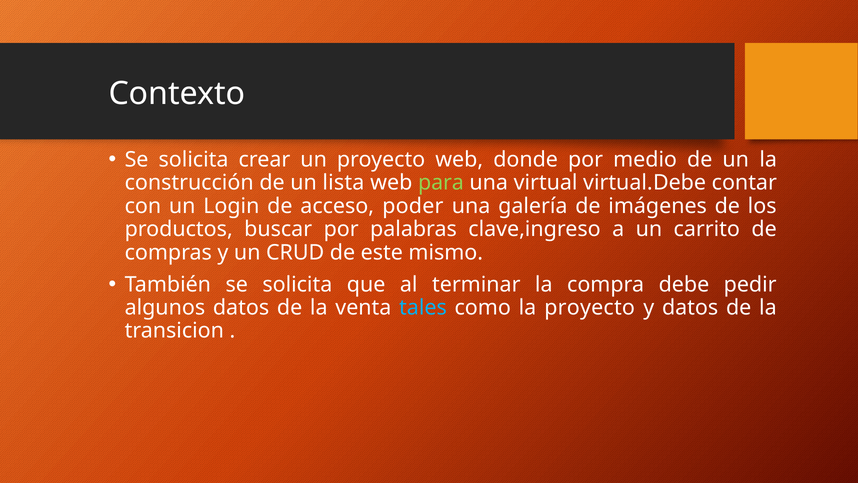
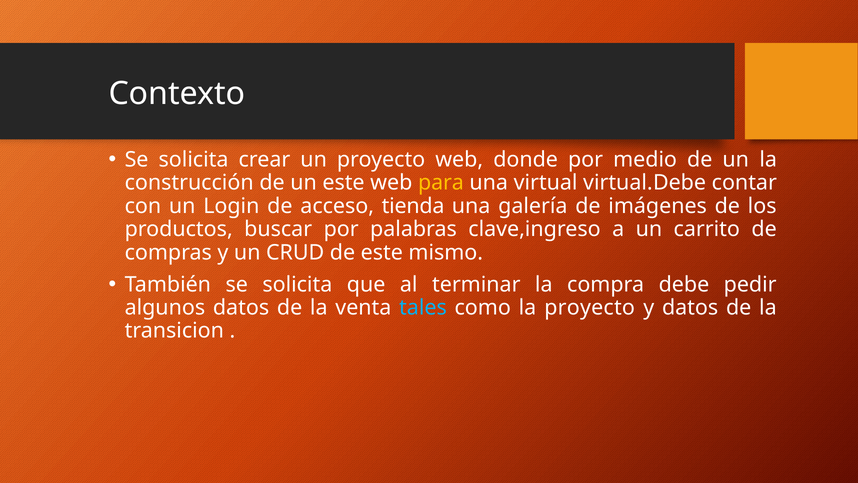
un lista: lista -> este
para colour: light green -> yellow
poder: poder -> tienda
